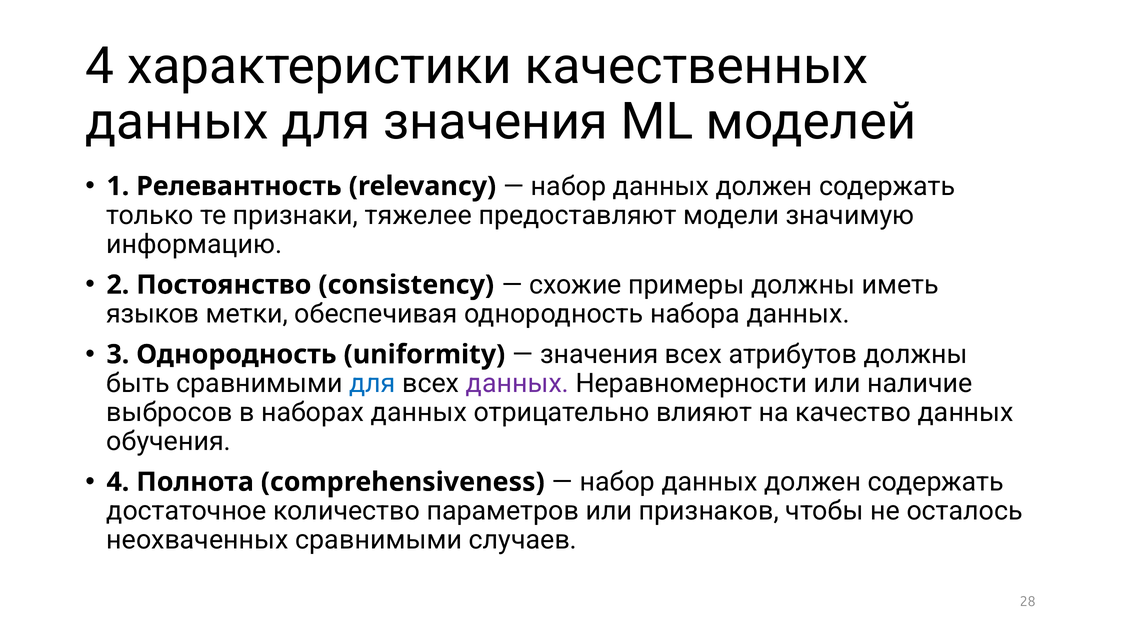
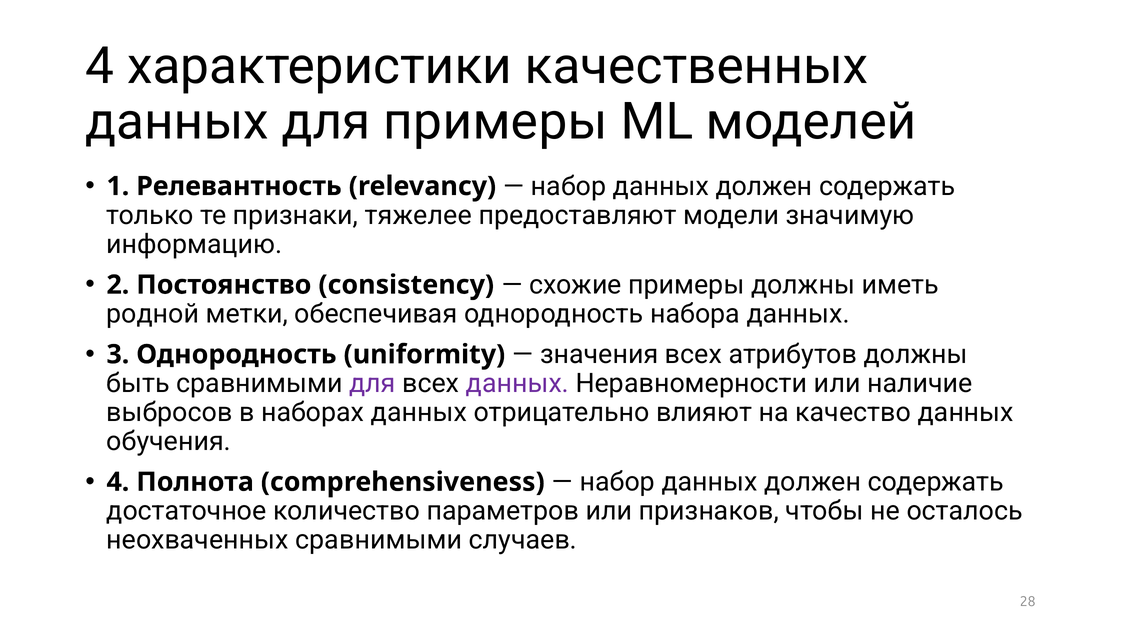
для значения: значения -> примеры
языков: языков -> родной
для at (372, 384) colour: blue -> purple
